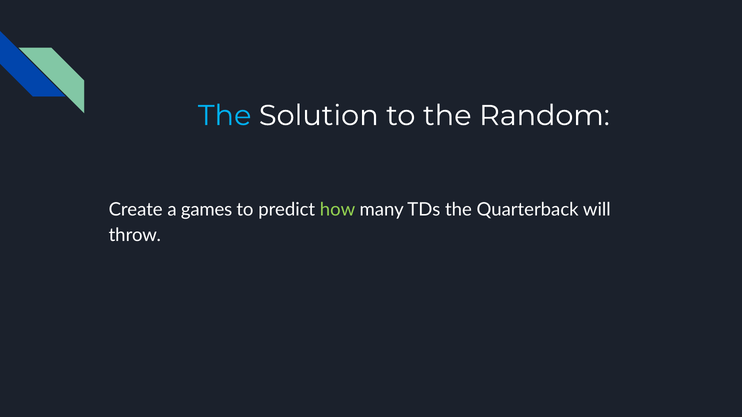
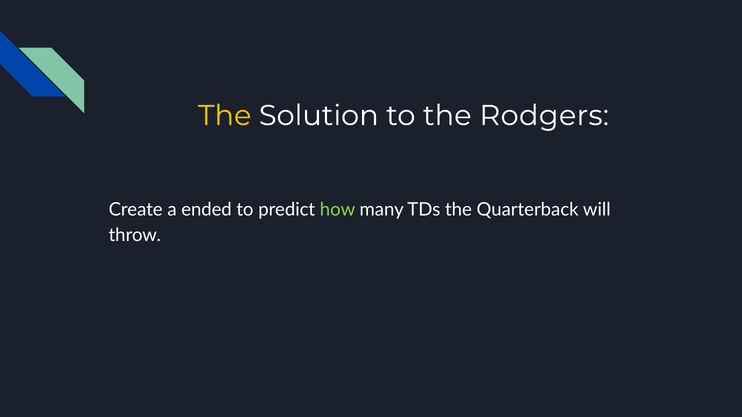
The at (225, 116) colour: light blue -> yellow
Random: Random -> Rodgers
games: games -> ended
